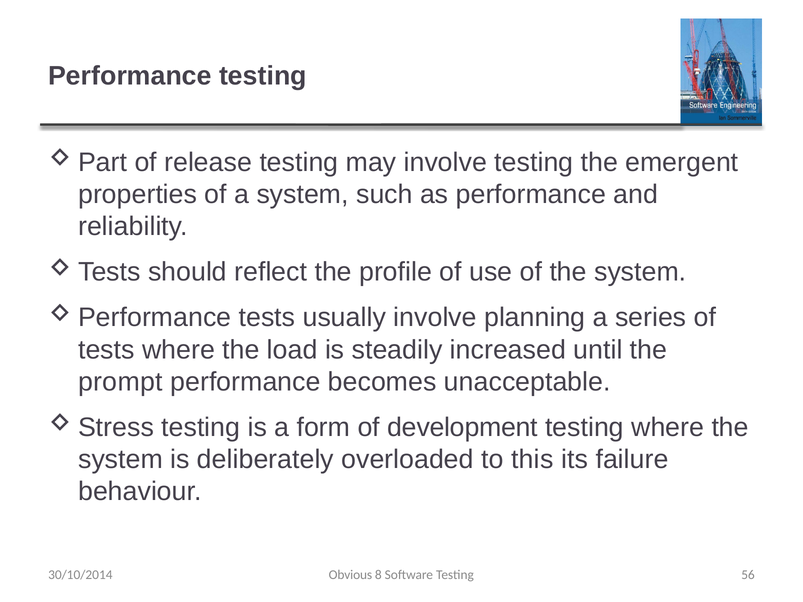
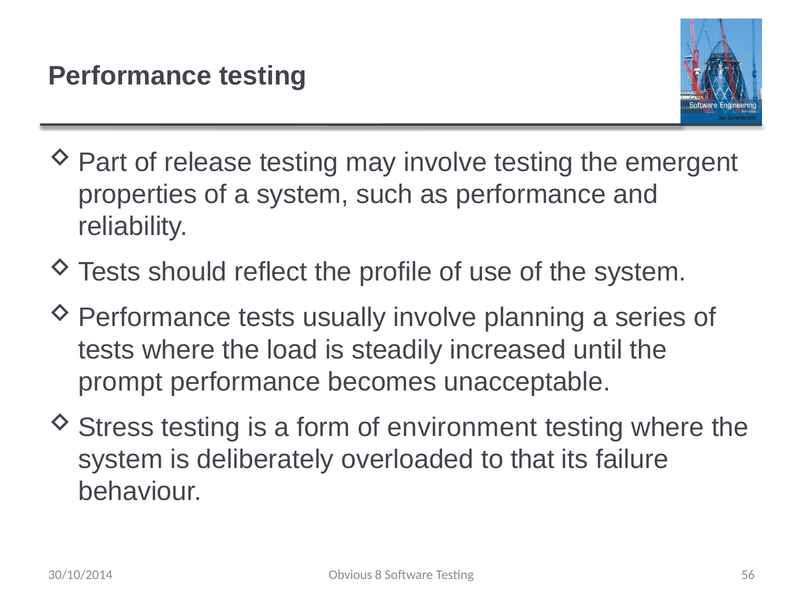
development: development -> environment
this: this -> that
